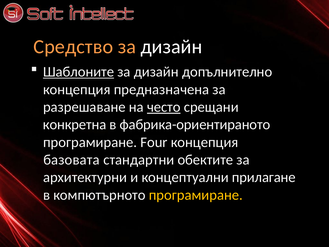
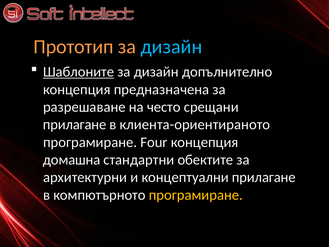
Средство: Средство -> Прототип
дизайн at (171, 47) colour: white -> light blue
често underline: present -> none
конкретна at (75, 124): конкретна -> прилагане
фабрика-ориентираното: фабрика-ориентираното -> клиента-ориентираното
базовата: базовата -> домашна
